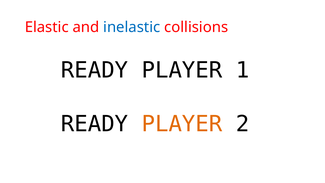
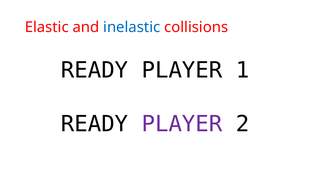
PLAYER at (182, 124) colour: orange -> purple
